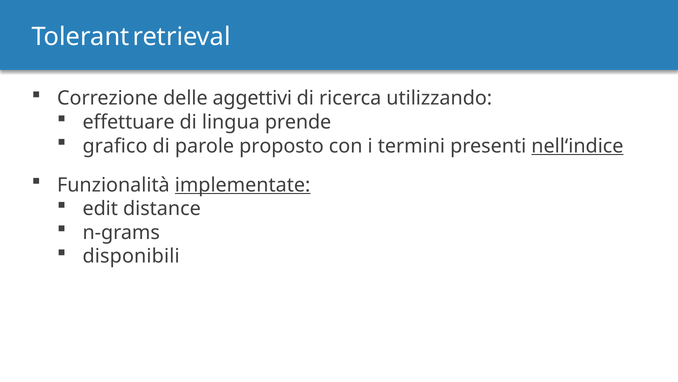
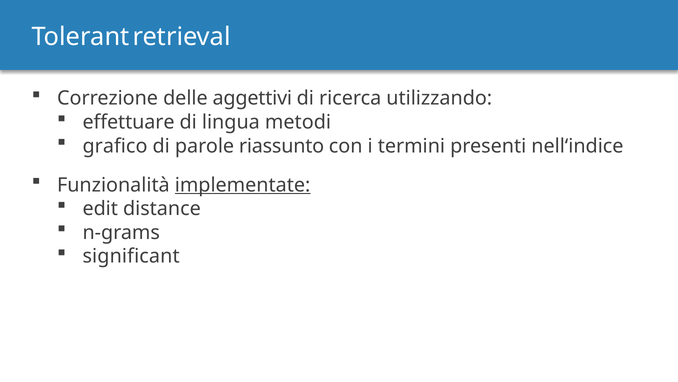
prende: prende -> metodi
proposto: proposto -> riassunto
nell‘indice underline: present -> none
disponibili: disponibili -> significant
